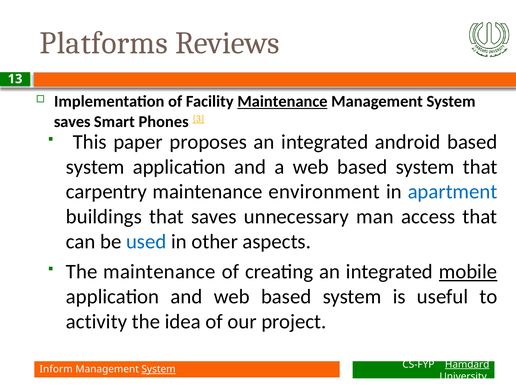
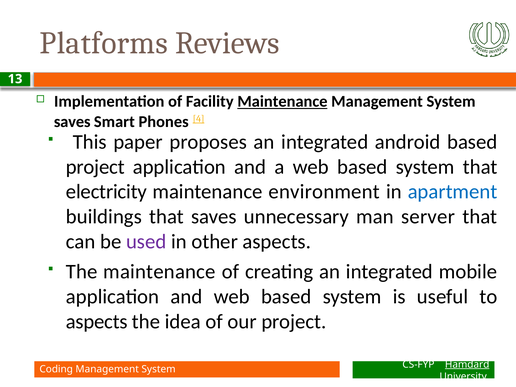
3: 3 -> 4
system at (95, 167): system -> project
carpentry: carpentry -> electricity
access: access -> server
used colour: blue -> purple
mobile underline: present -> none
activity at (97, 322): activity -> aspects
Inform: Inform -> Coding
System at (159, 369) underline: present -> none
